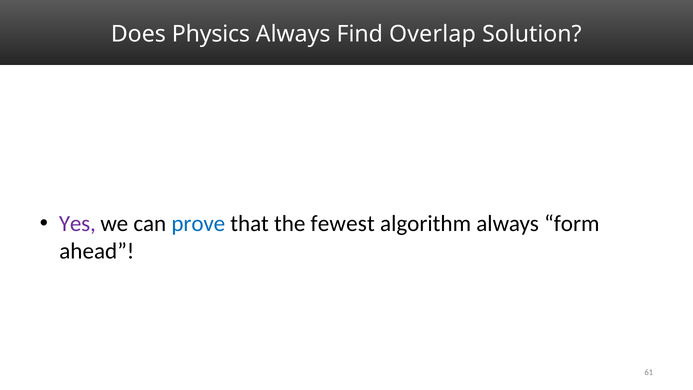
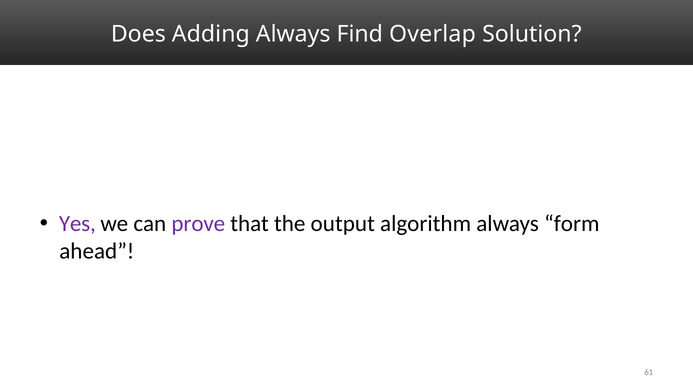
Physics: Physics -> Adding
prove colour: blue -> purple
fewest: fewest -> output
